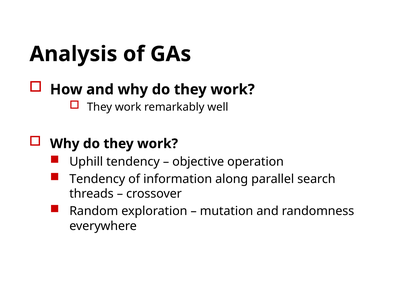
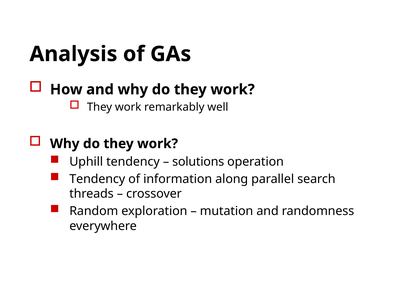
objective: objective -> solutions
